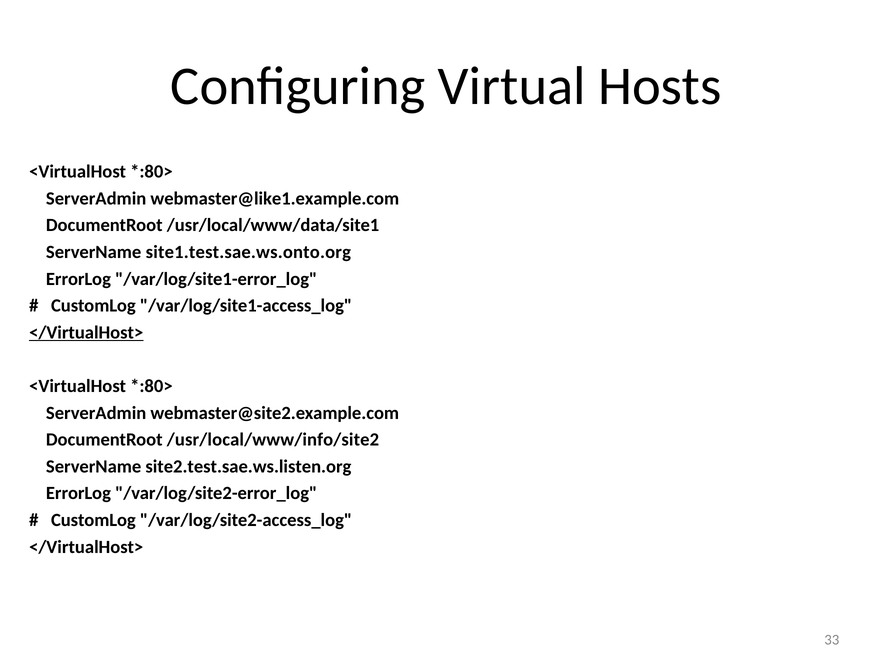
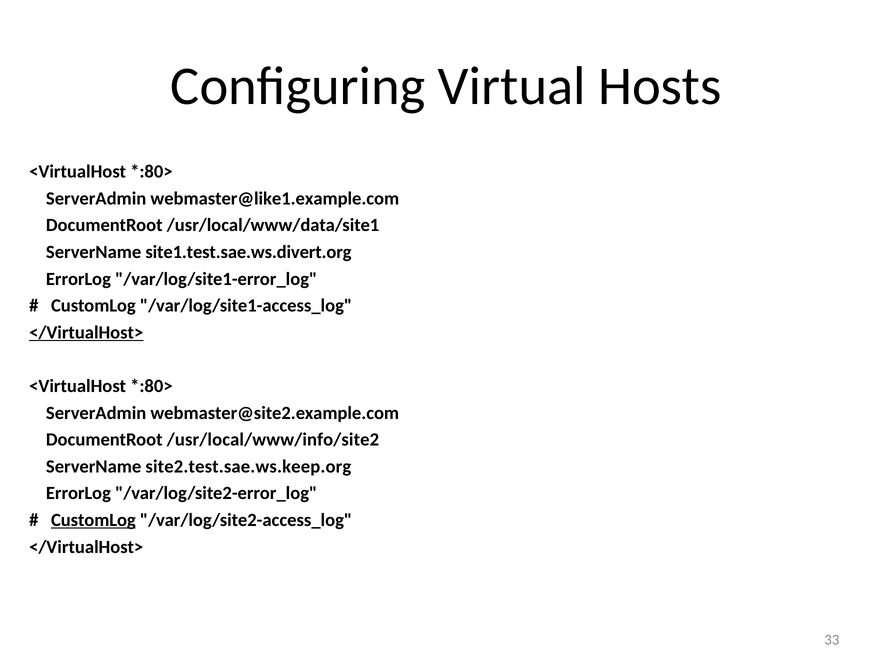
site1.test.sae.ws.onto.org: site1.test.sae.ws.onto.org -> site1.test.sae.ws.divert.org
site2.test.sae.ws.listen.org: site2.test.sae.ws.listen.org -> site2.test.sae.ws.keep.org
CustomLog at (93, 520) underline: none -> present
